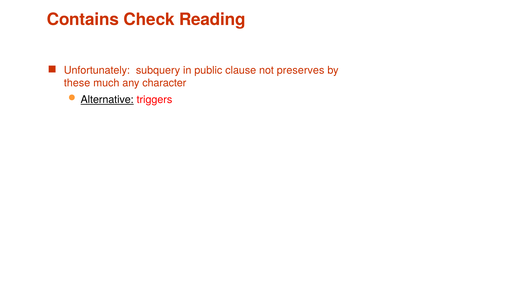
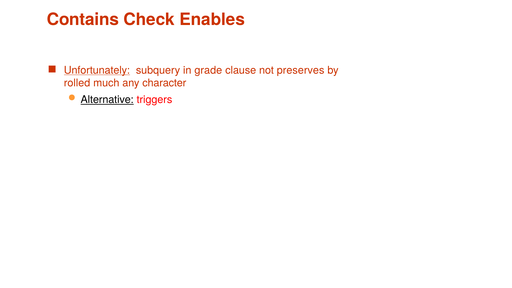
Reading: Reading -> Enables
Unfortunately underline: none -> present
public: public -> grade
these: these -> rolled
